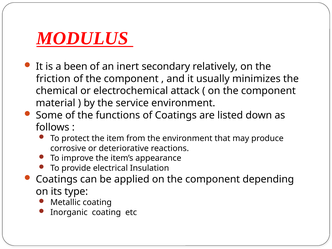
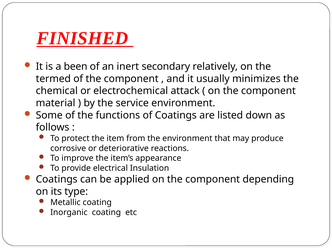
MODULUS: MODULUS -> FINISHED
friction: friction -> termed
